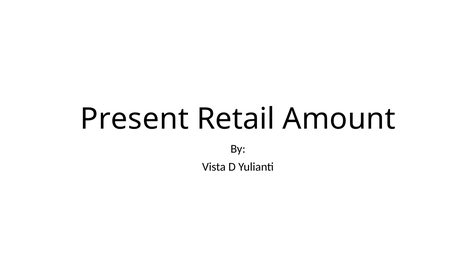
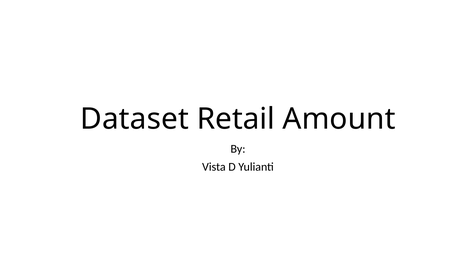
Present: Present -> Dataset
